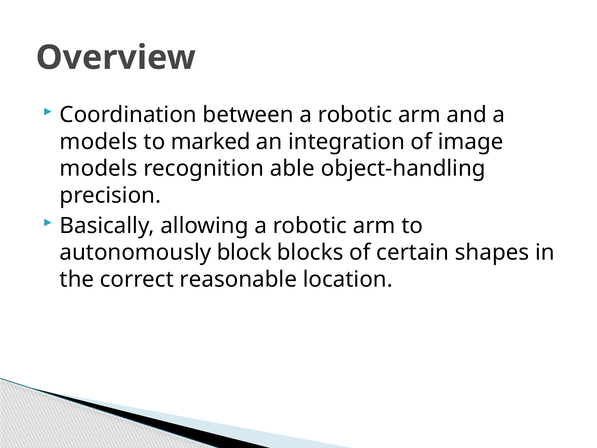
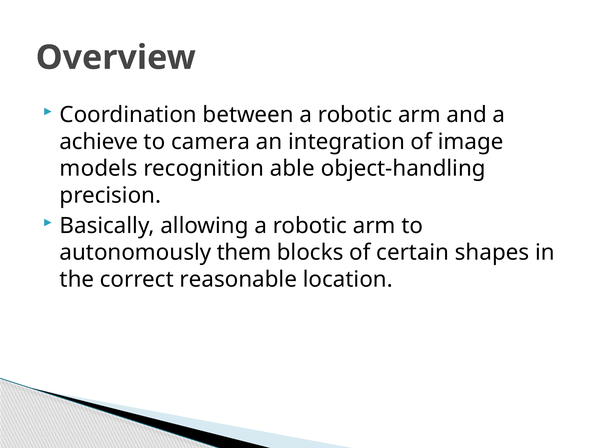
models at (99, 142): models -> achieve
marked: marked -> camera
block: block -> them
